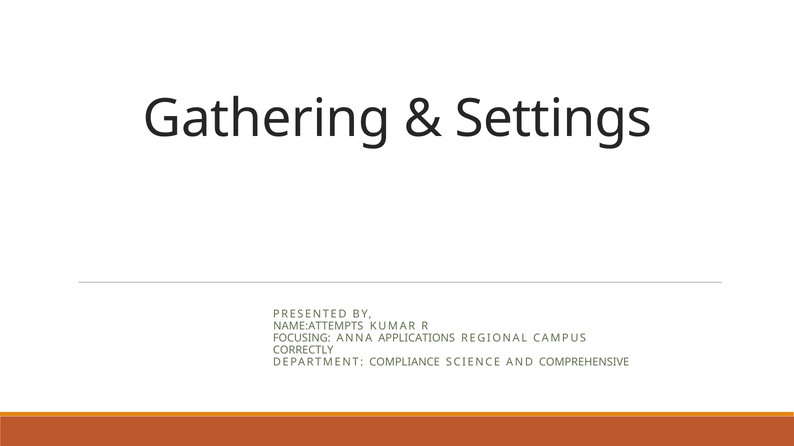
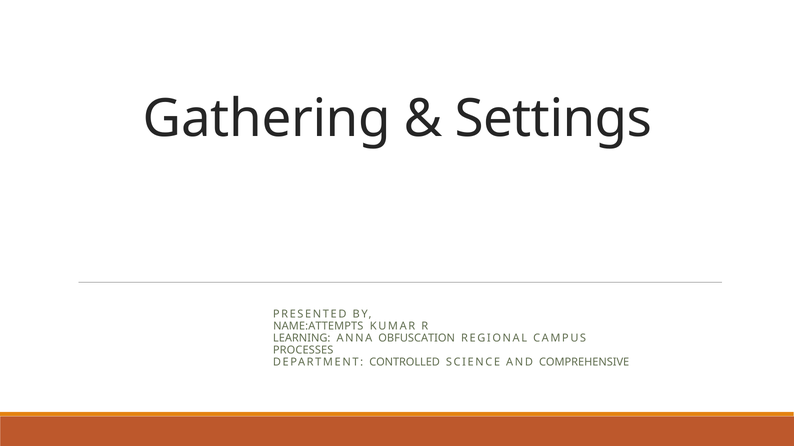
FOCUSING: FOCUSING -> LEARNING
APPLICATIONS: APPLICATIONS -> OBFUSCATION
CORRECTLY: CORRECTLY -> PROCESSES
COMPLIANCE: COMPLIANCE -> CONTROLLED
